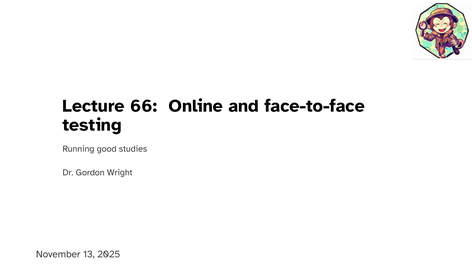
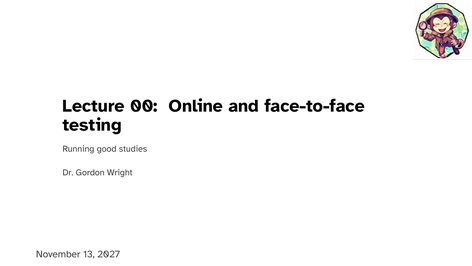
66: 66 -> 00
2025: 2025 -> 2027
